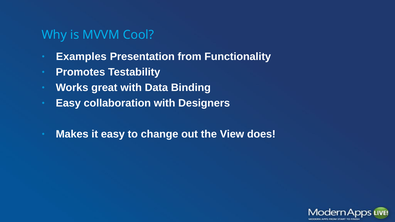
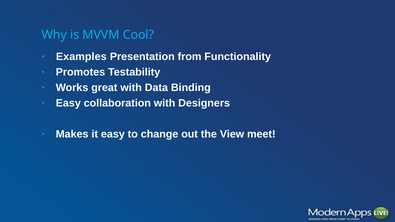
does: does -> meet
